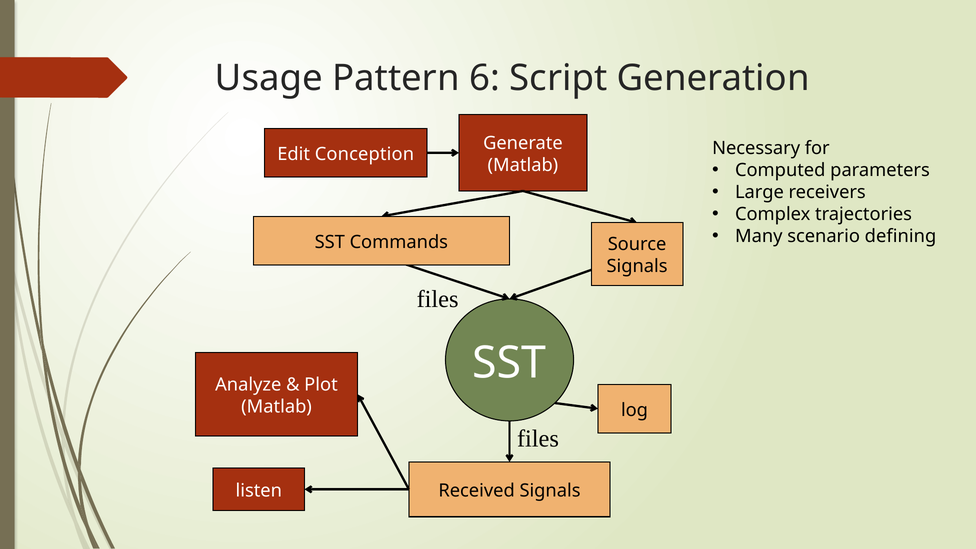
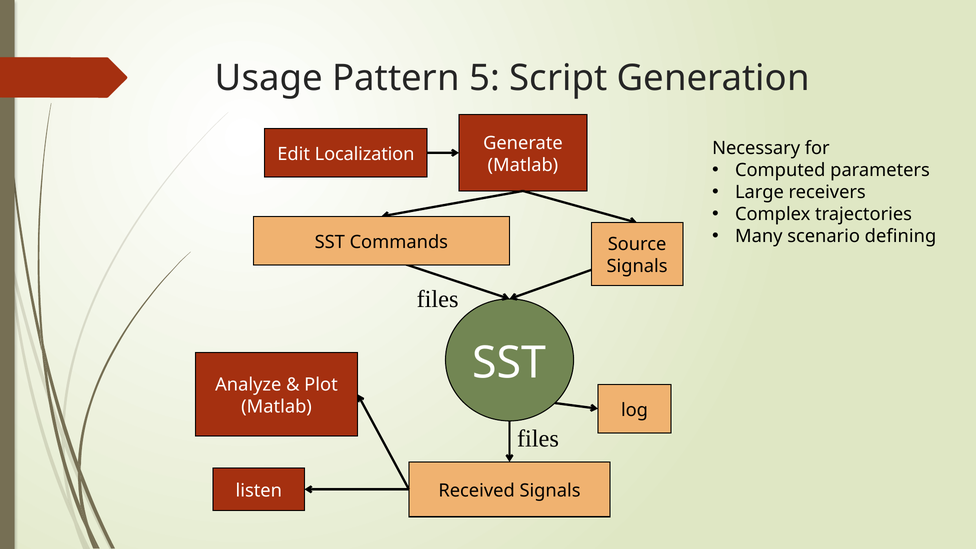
6: 6 -> 5
Conception: Conception -> Localization
